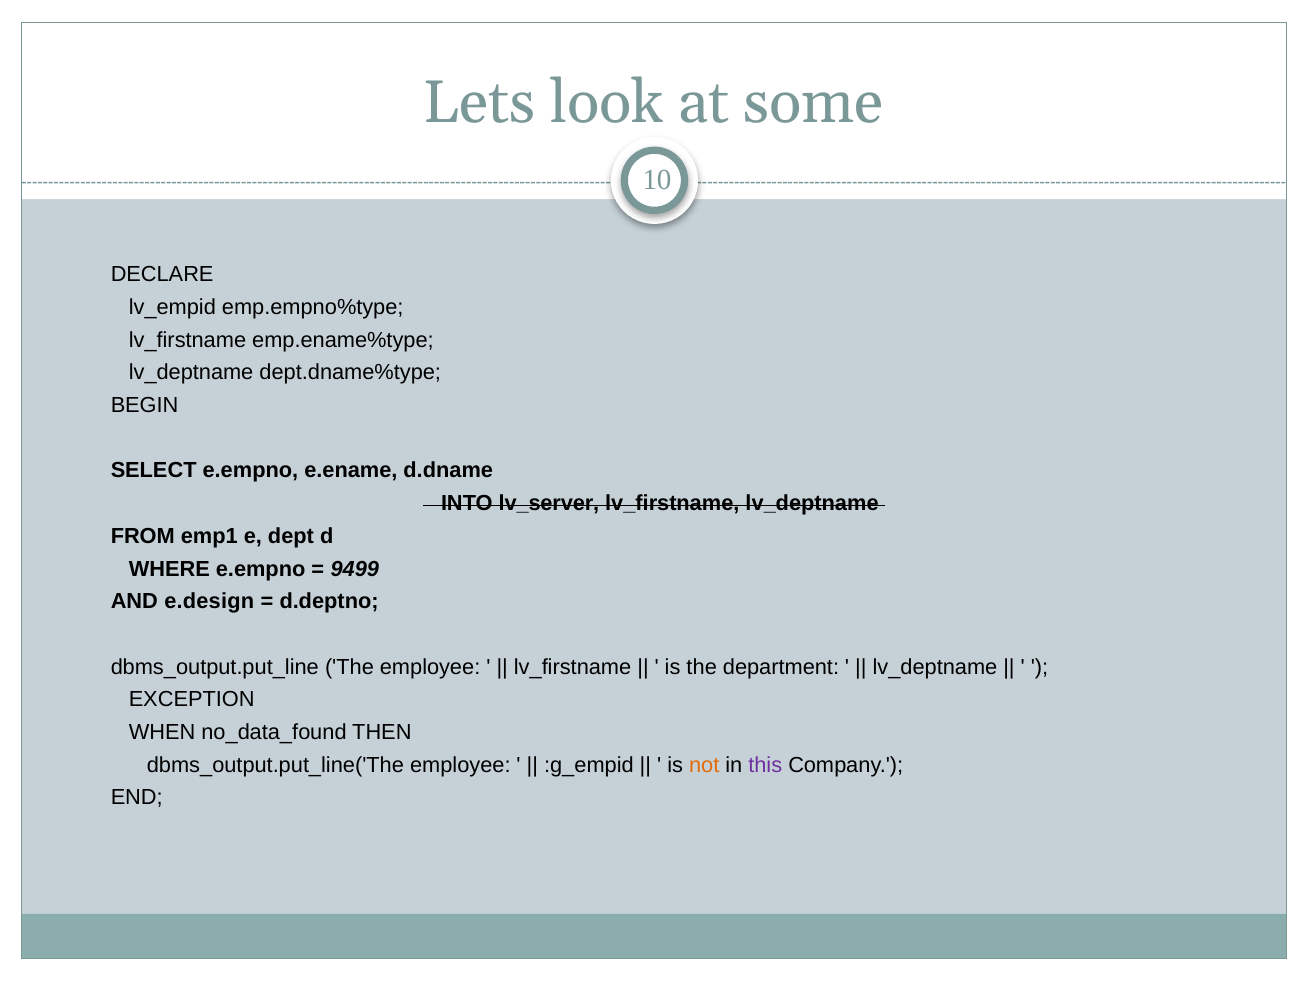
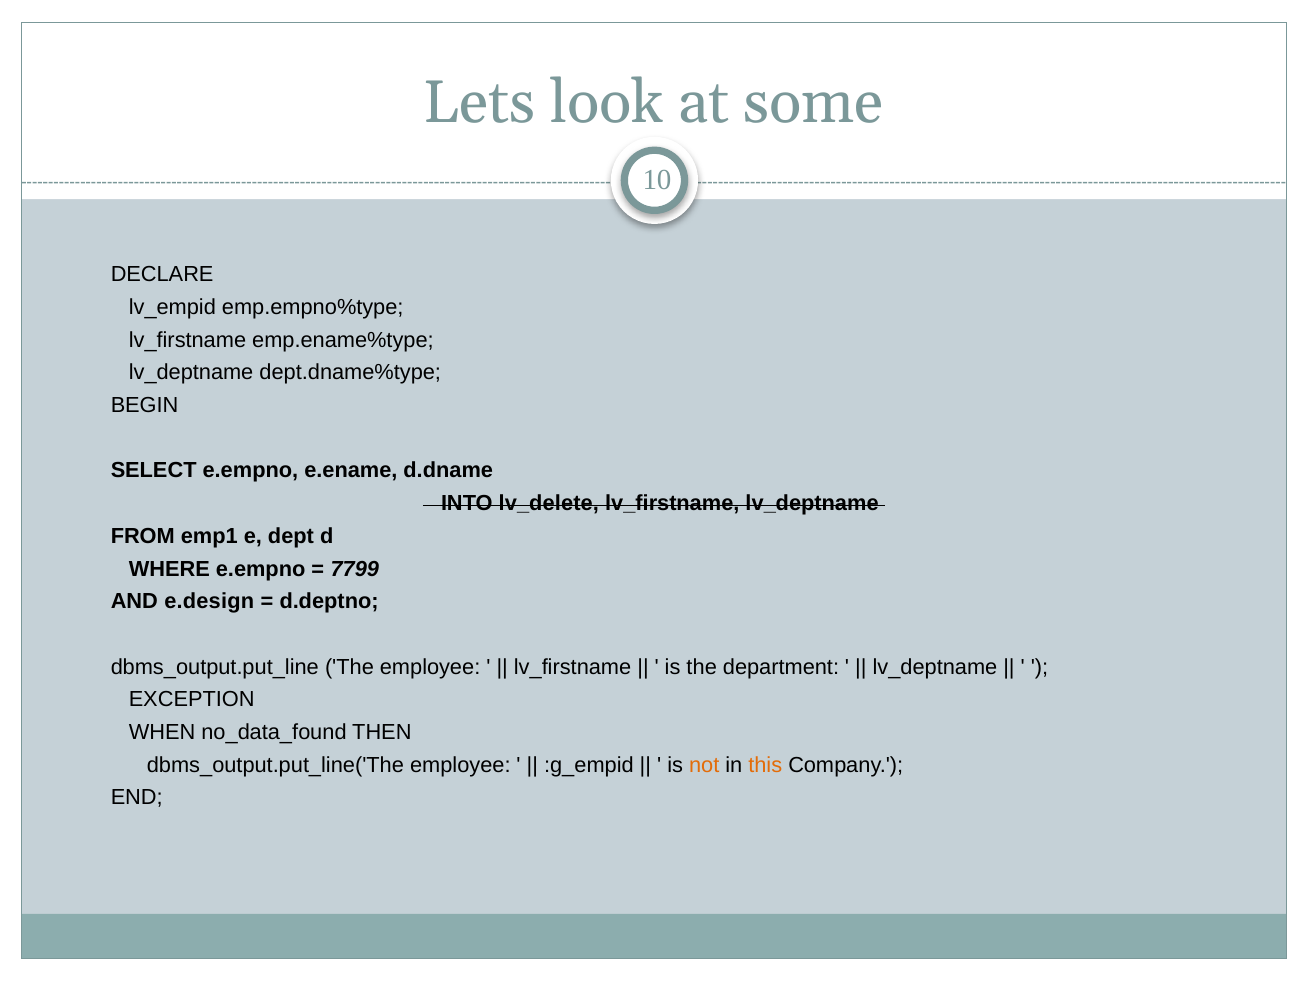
lv_server: lv_server -> lv_delete
9499: 9499 -> 7799
this colour: purple -> orange
